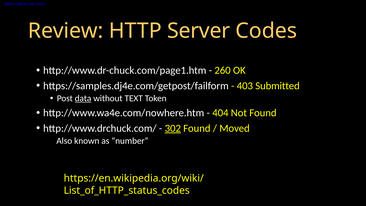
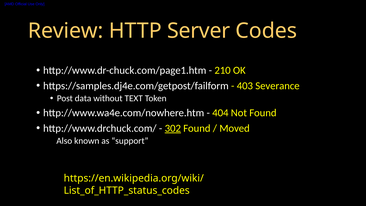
260: 260 -> 210
Submitted: Submitted -> Severance
data underline: present -> none
number: number -> support
